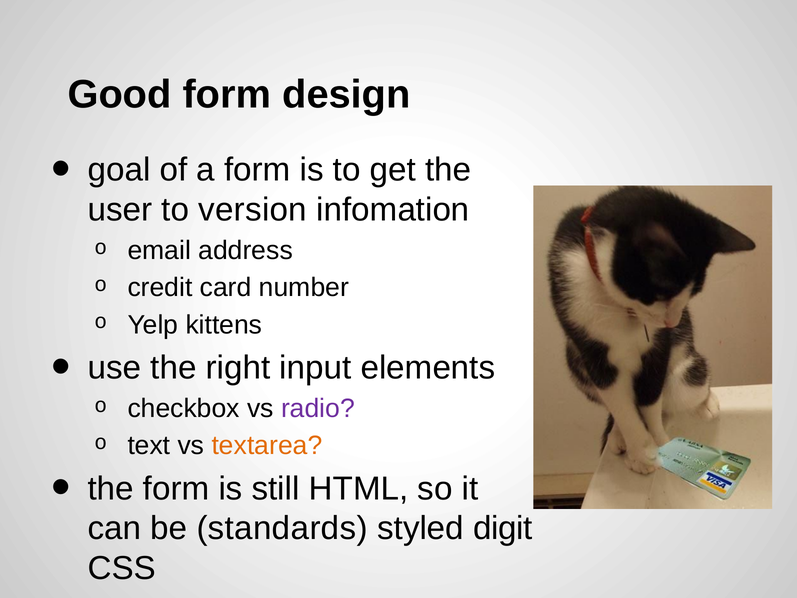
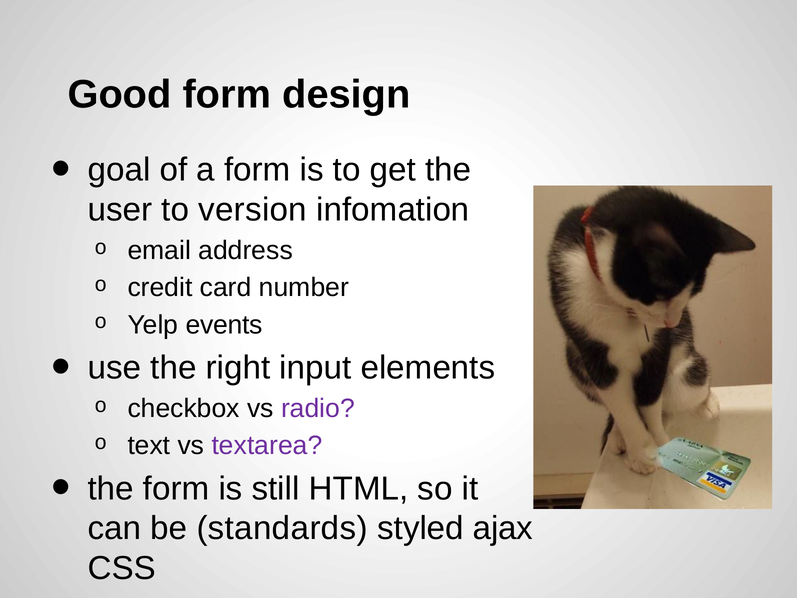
kittens: kittens -> events
textarea colour: orange -> purple
digit: digit -> ajax
